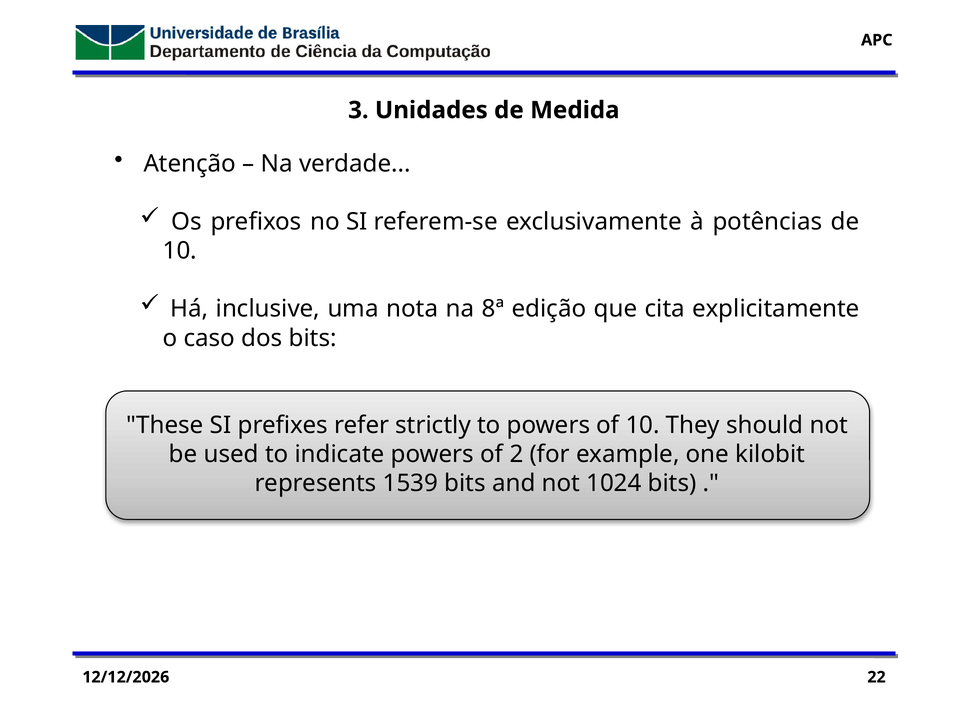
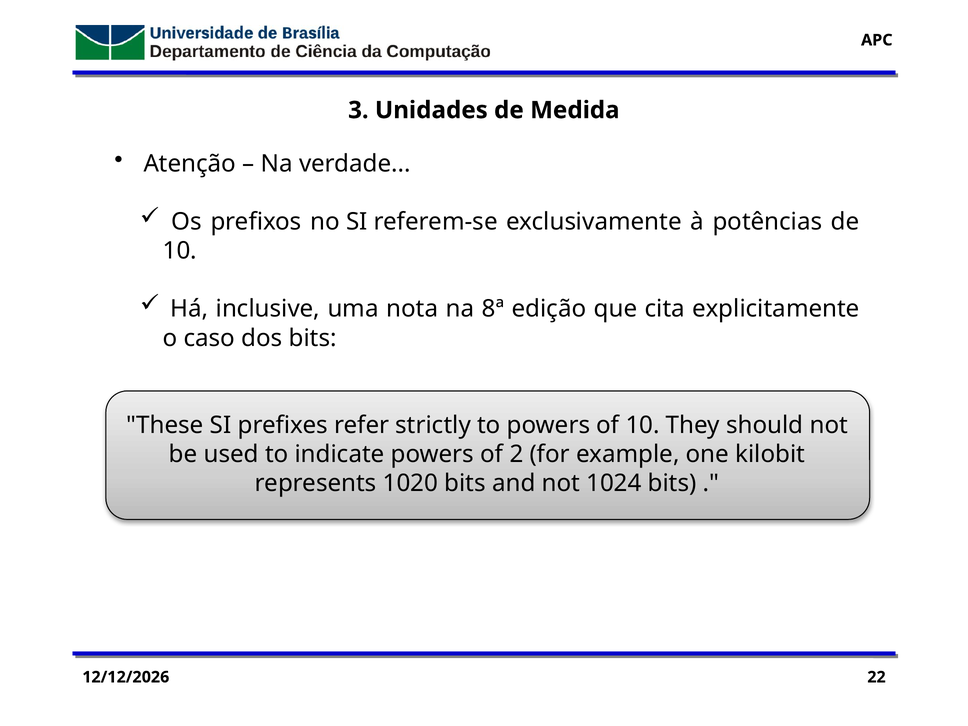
1539: 1539 -> 1020
